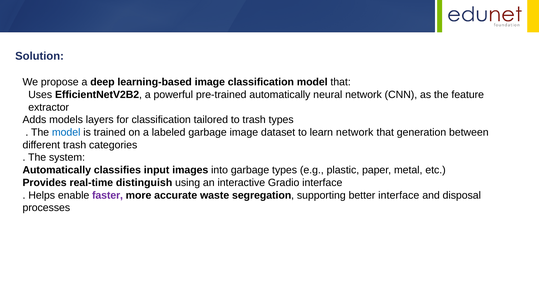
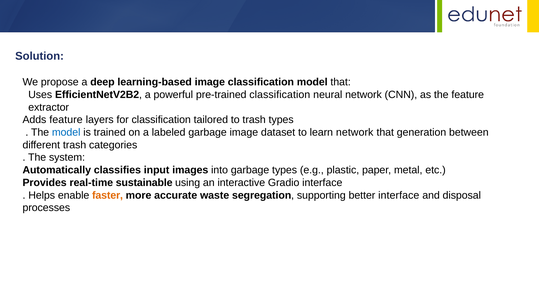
pre-trained automatically: automatically -> classification
Adds models: models -> feature
distinguish: distinguish -> sustainable
faster colour: purple -> orange
